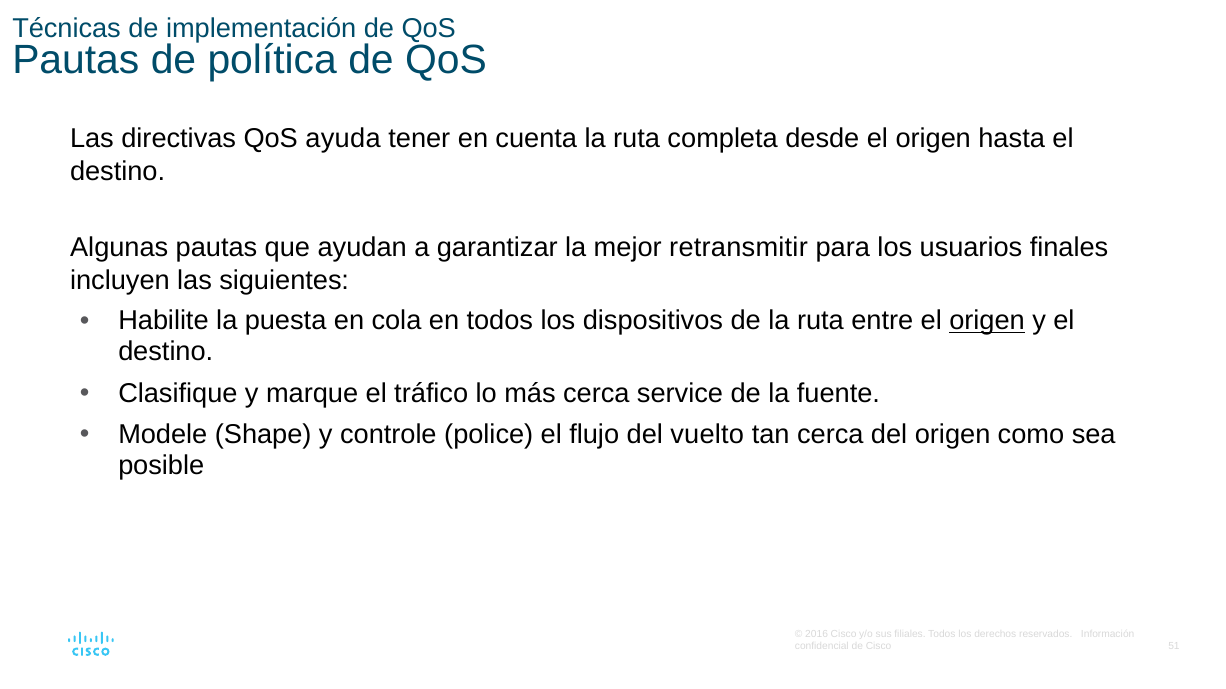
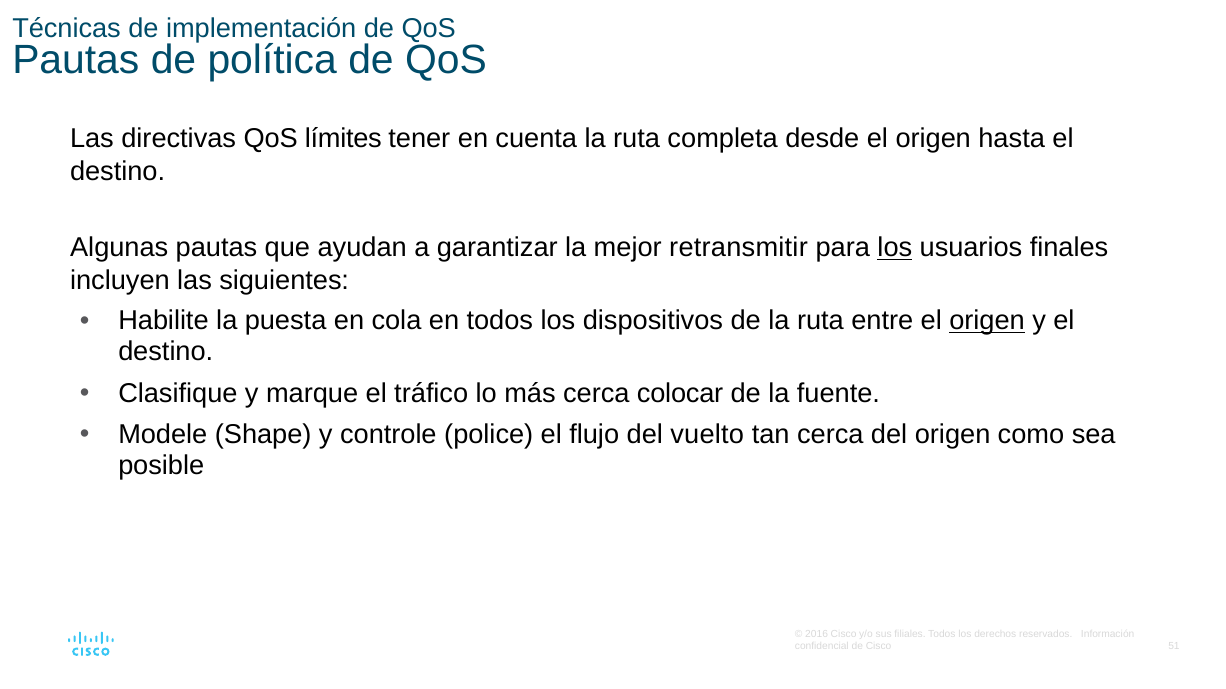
ayuda: ayuda -> límites
los at (895, 248) underline: none -> present
service: service -> colocar
